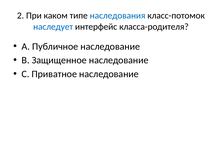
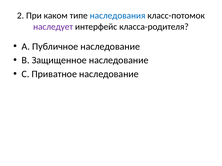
наследует colour: blue -> purple
